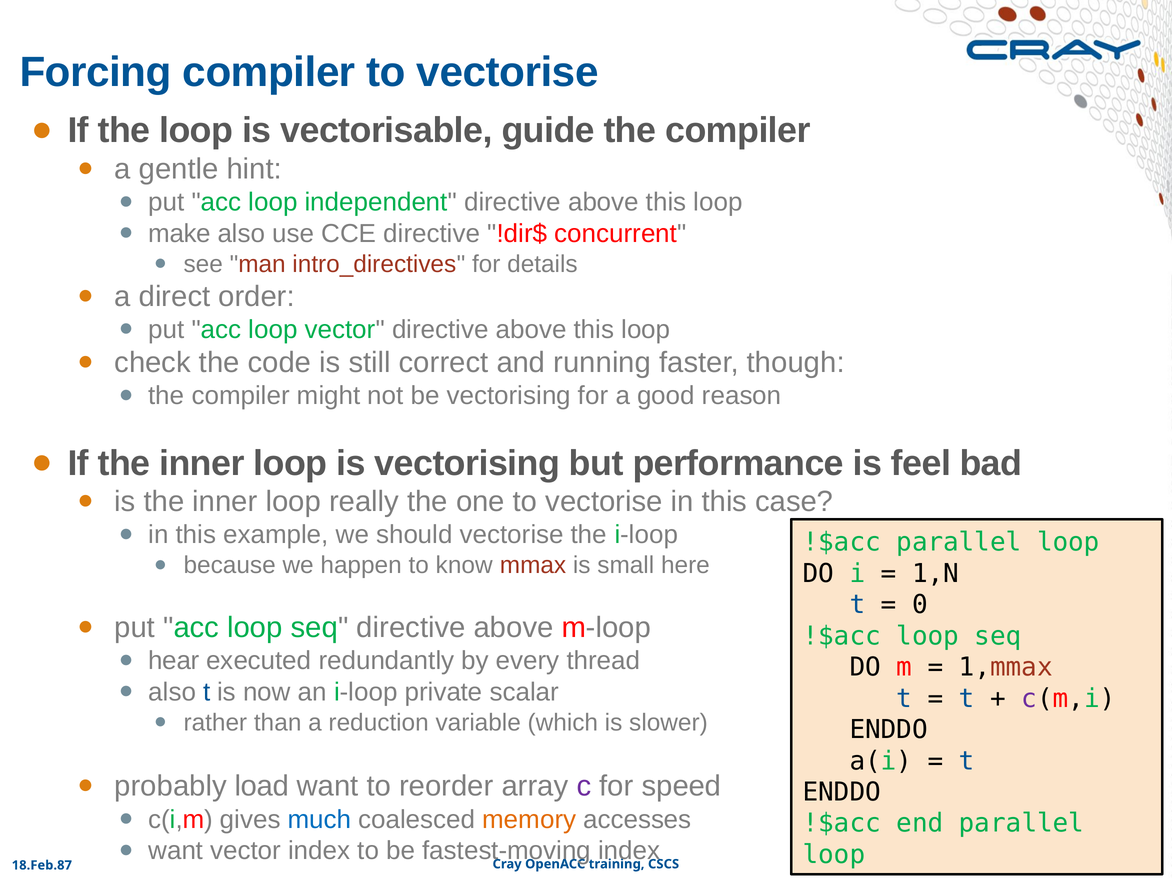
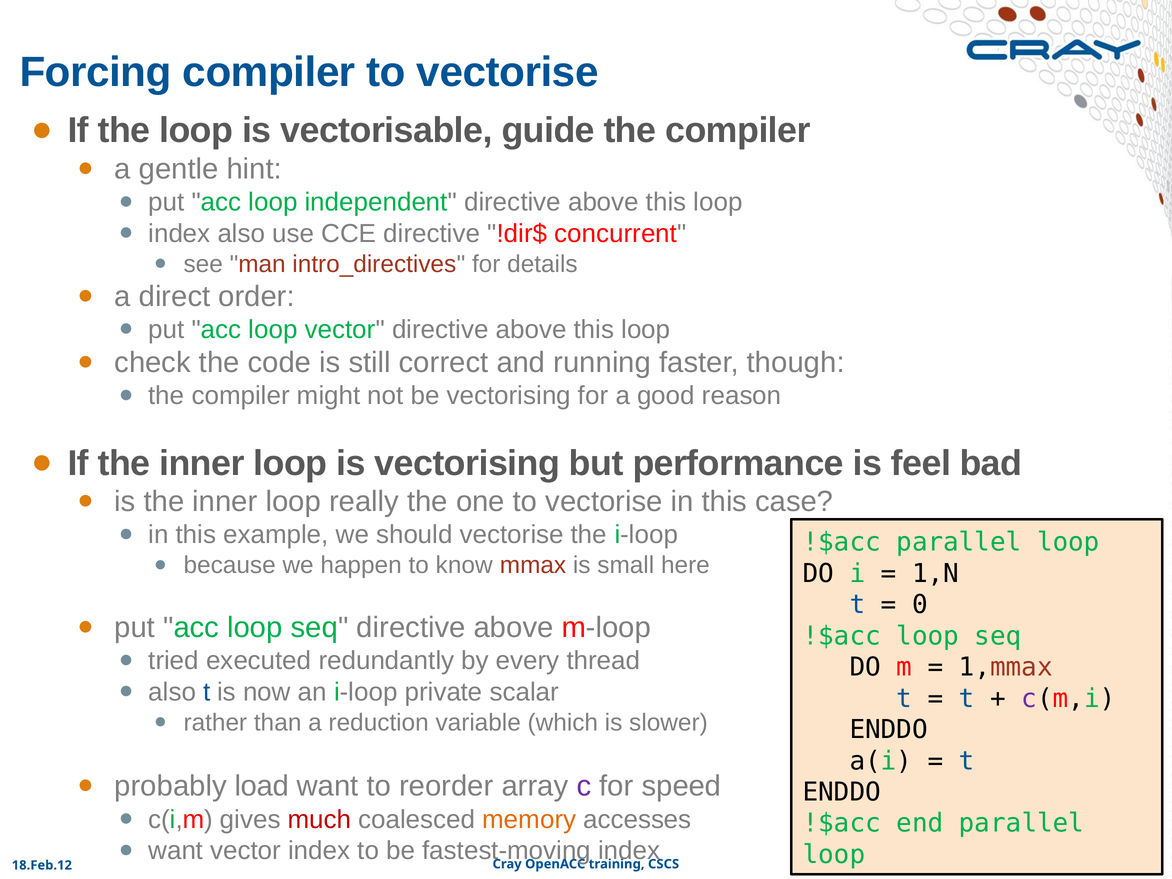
make at (180, 234): make -> index
hear: hear -> tried
much colour: blue -> red
18.Feb.87: 18.Feb.87 -> 18.Feb.12
